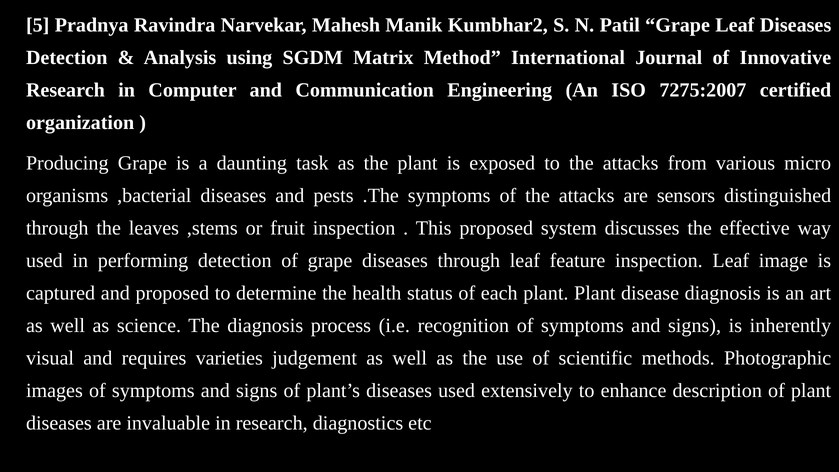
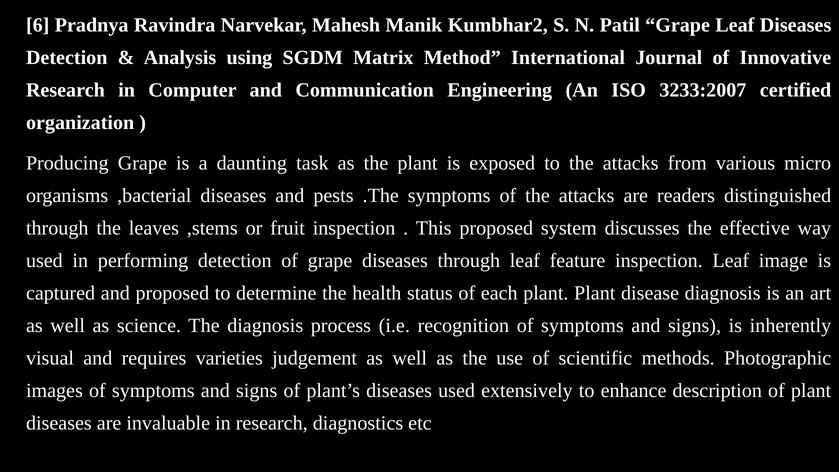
5: 5 -> 6
7275:2007: 7275:2007 -> 3233:2007
sensors: sensors -> readers
